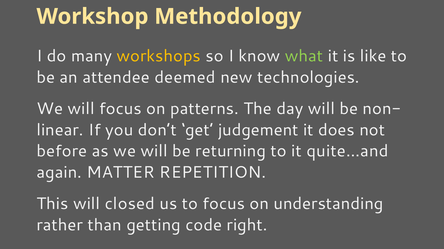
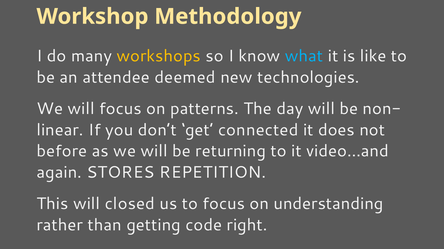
what colour: light green -> light blue
judgement: judgement -> connected
quite…and: quite…and -> video…and
MATTER: MATTER -> STORES
